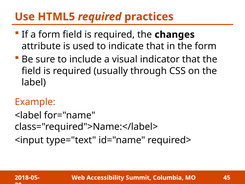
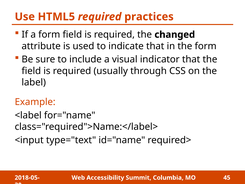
changes: changes -> changed
